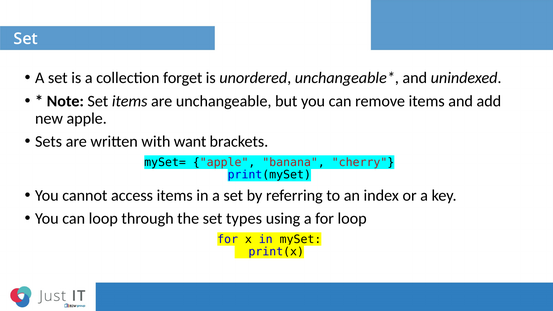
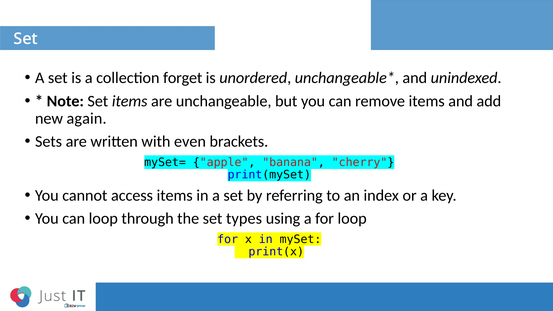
new apple: apple -> again
want: want -> even
